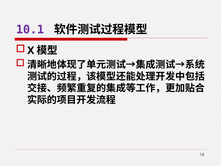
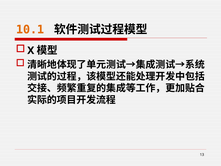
10.1 colour: purple -> orange
